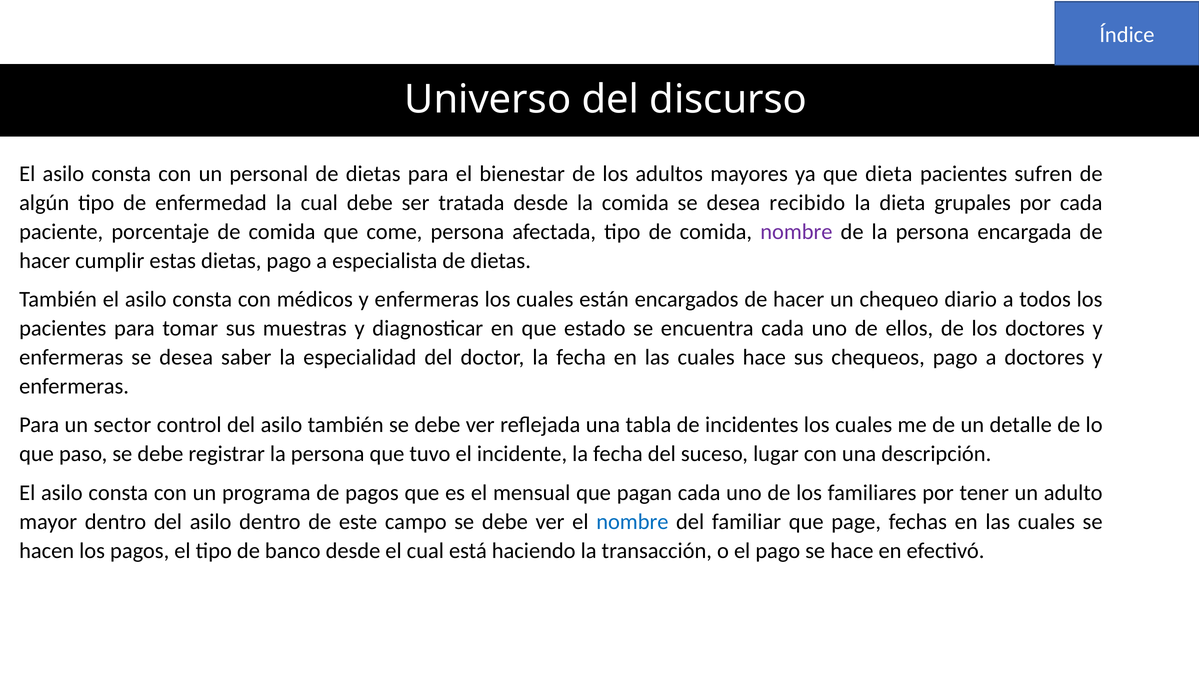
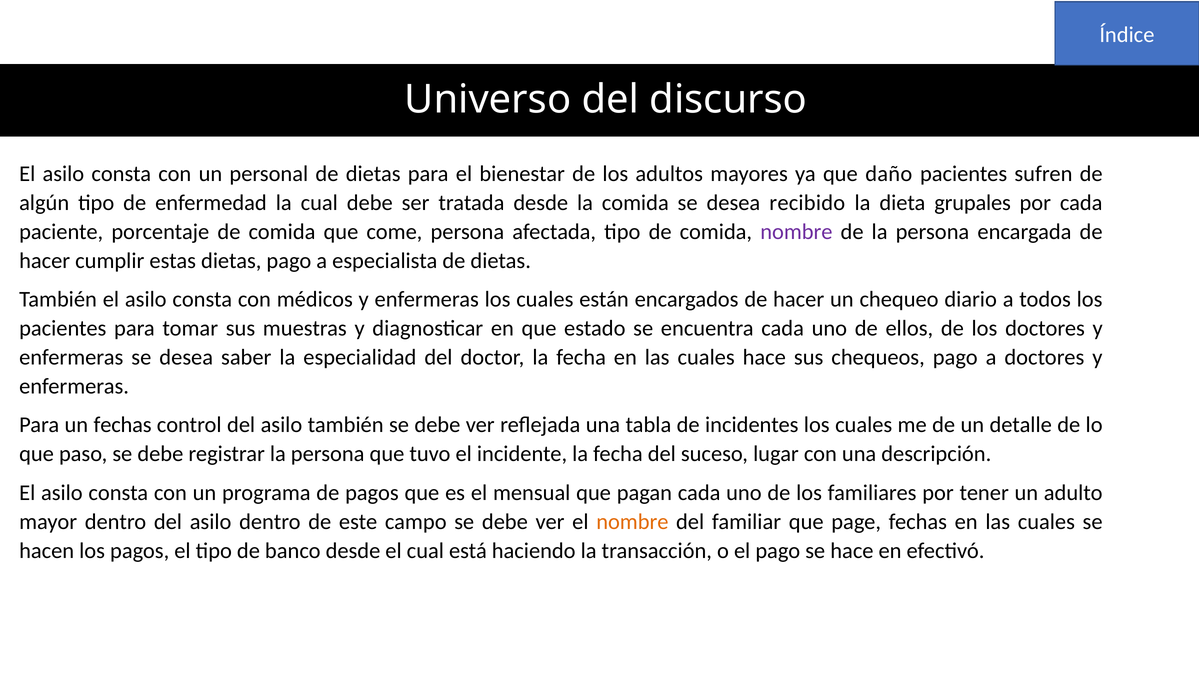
que dieta: dieta -> daño
un sector: sector -> fechas
nombre at (632, 521) colour: blue -> orange
